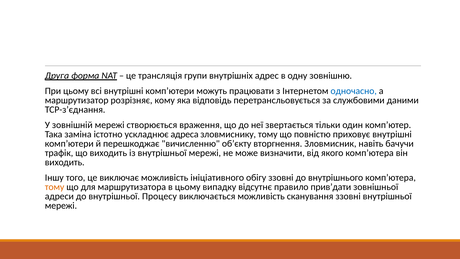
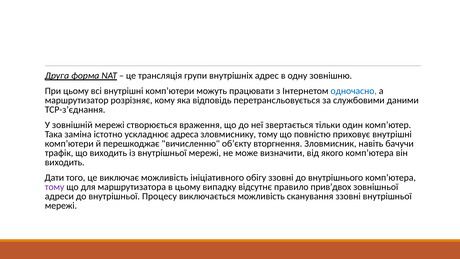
Іншу: Іншу -> Дати
тому at (55, 187) colour: orange -> purple
прив’дати: прив’дати -> прив’двох
